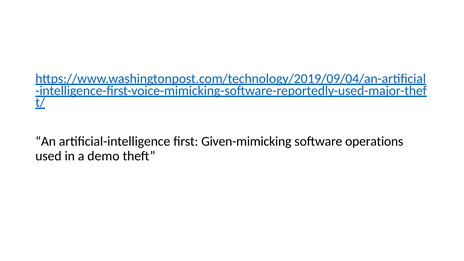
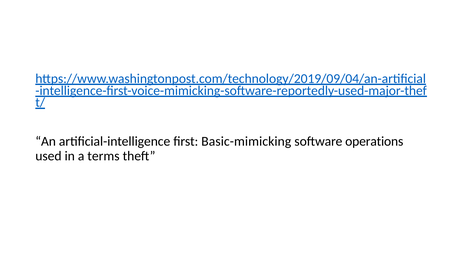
Given-mimicking: Given-mimicking -> Basic-mimicking
demo: demo -> terms
